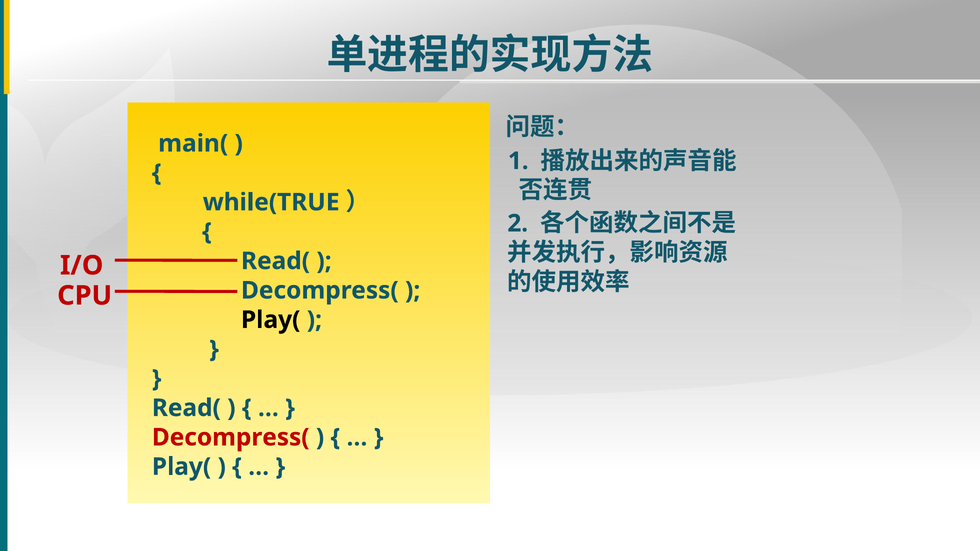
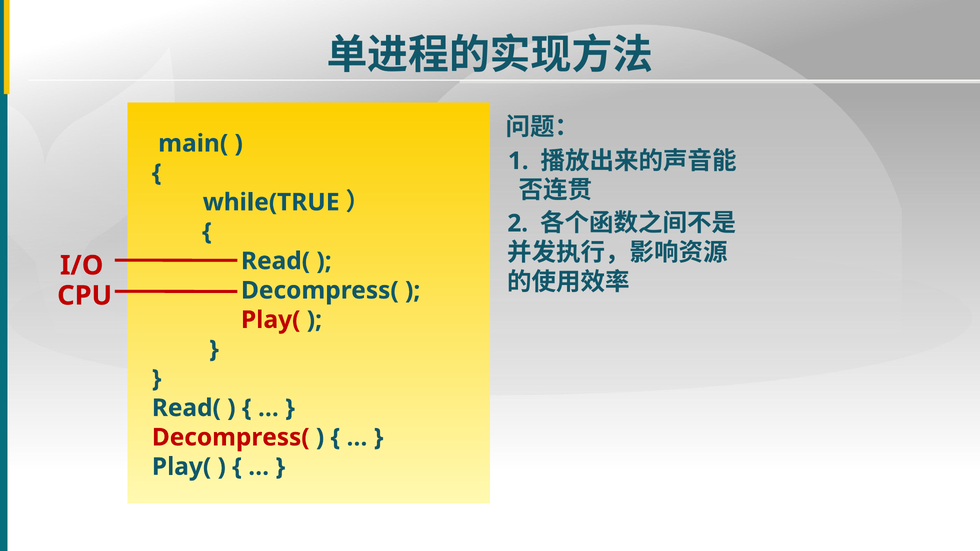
Play( at (271, 320) colour: black -> red
